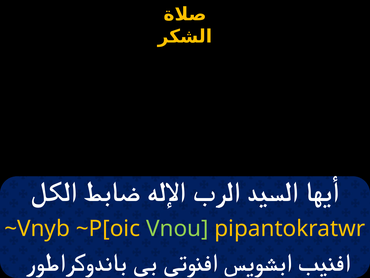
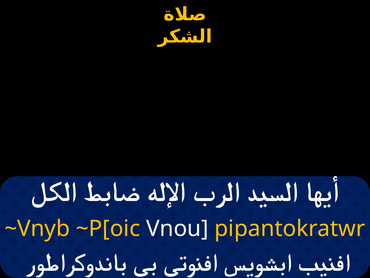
Vnou colour: light green -> white
